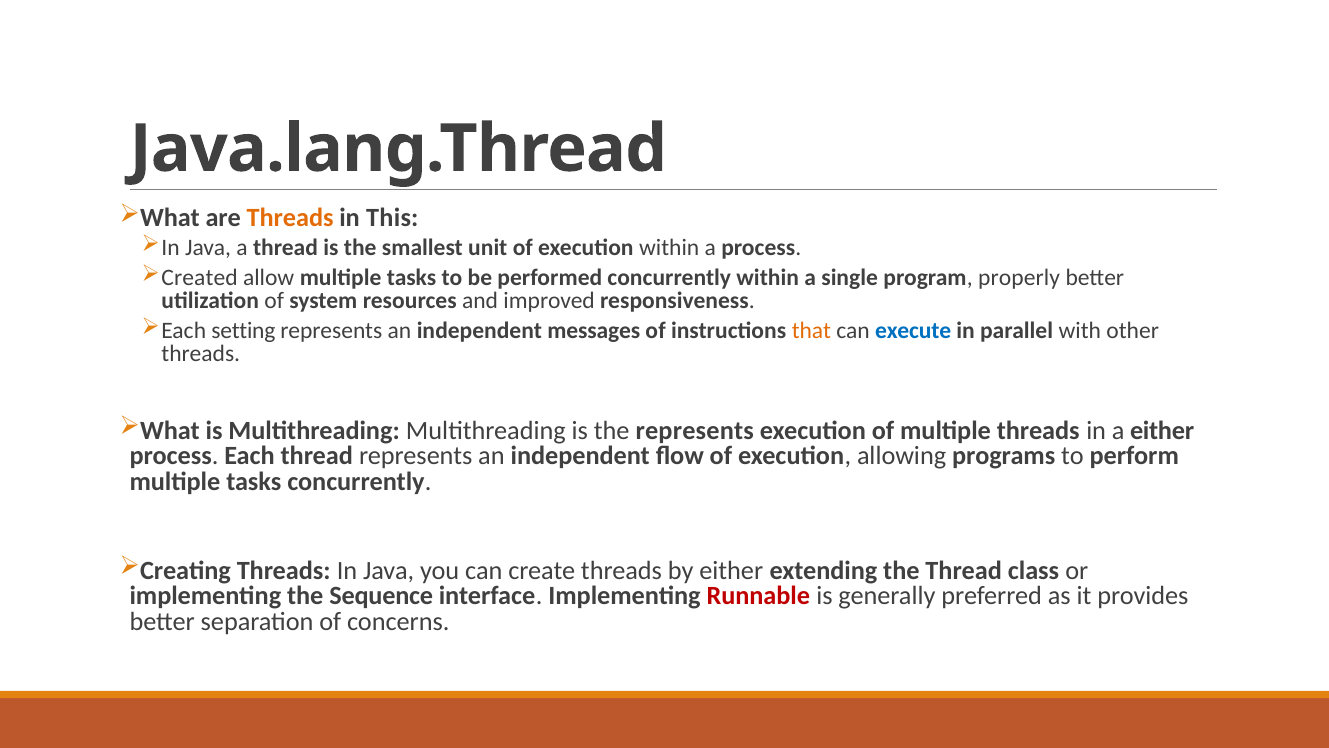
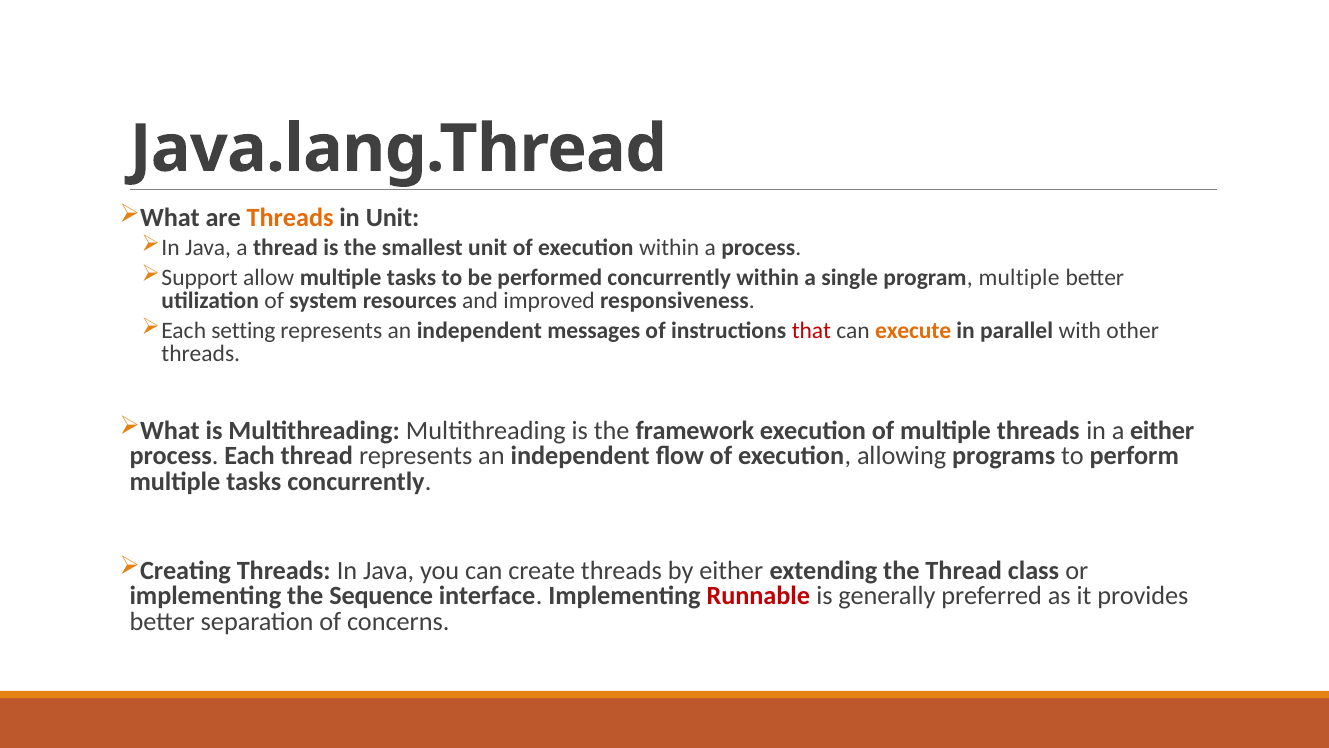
in This: This -> Unit
Created: Created -> Support
program properly: properly -> multiple
that colour: orange -> red
execute colour: blue -> orange
the represents: represents -> framework
